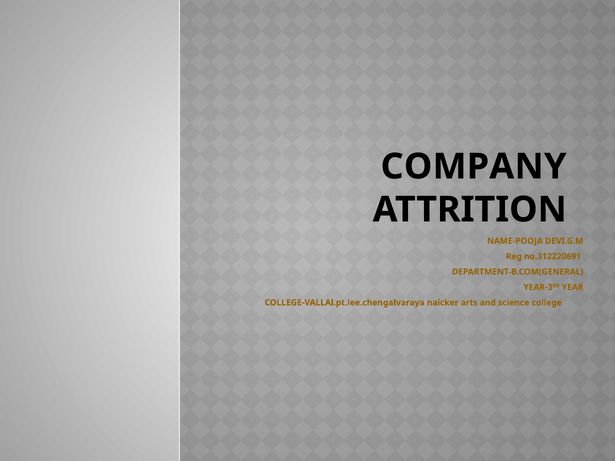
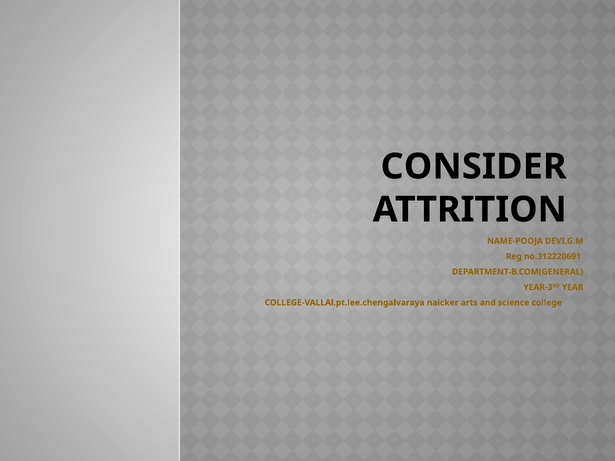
COMPANY: COMPANY -> CONSIDER
